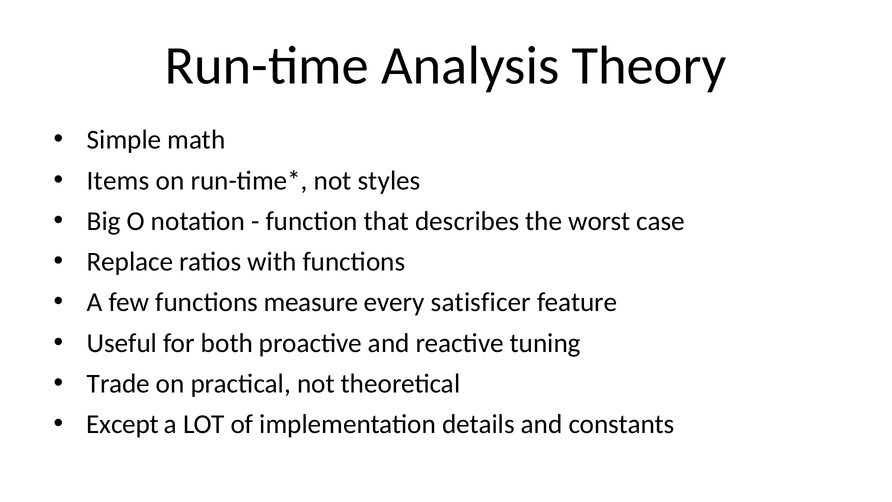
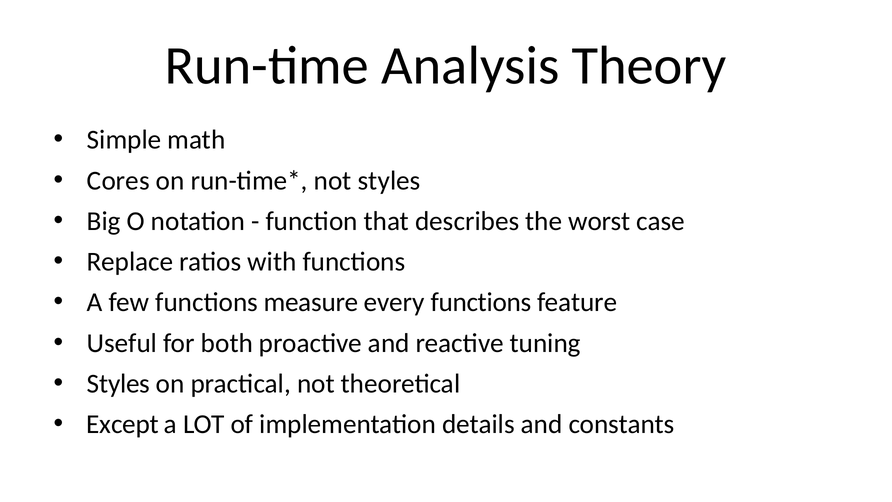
Items: Items -> Cores
every satisficer: satisficer -> functions
Trade at (118, 384): Trade -> Styles
